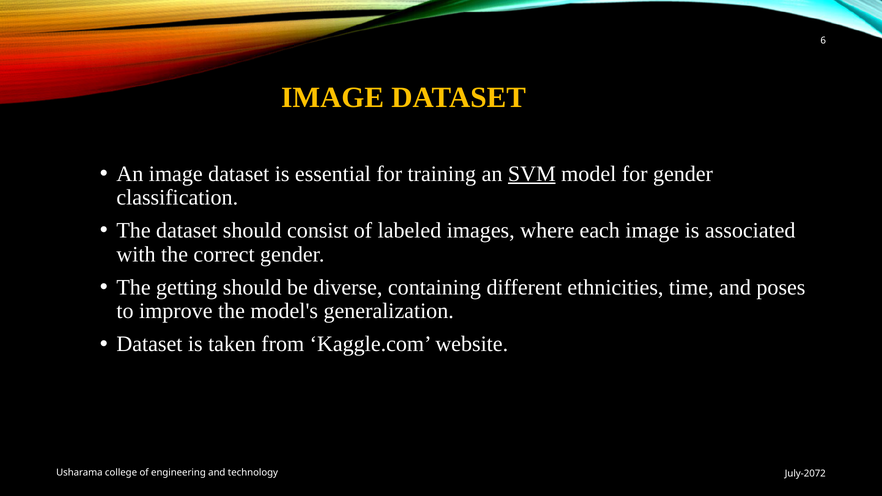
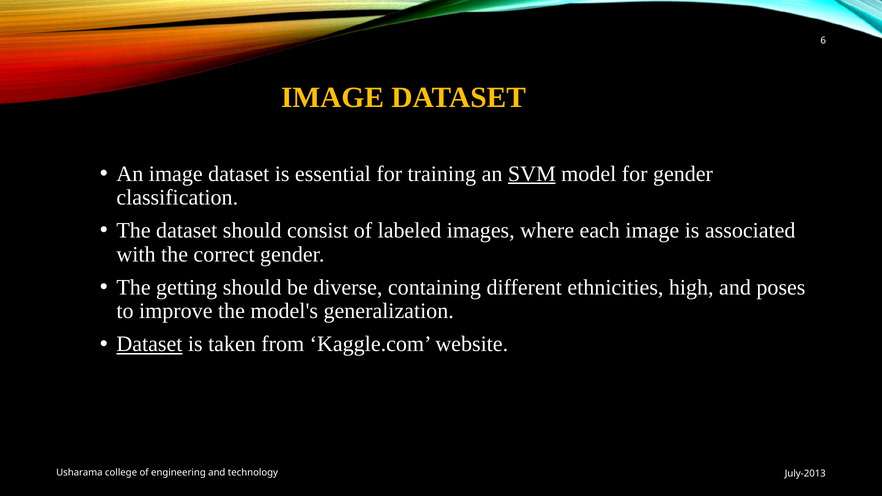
time: time -> high
Dataset at (149, 344) underline: none -> present
July-2072: July-2072 -> July-2013
